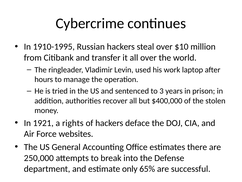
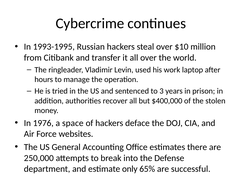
1910-1995: 1910-1995 -> 1993-1995
1921: 1921 -> 1976
rights: rights -> space
